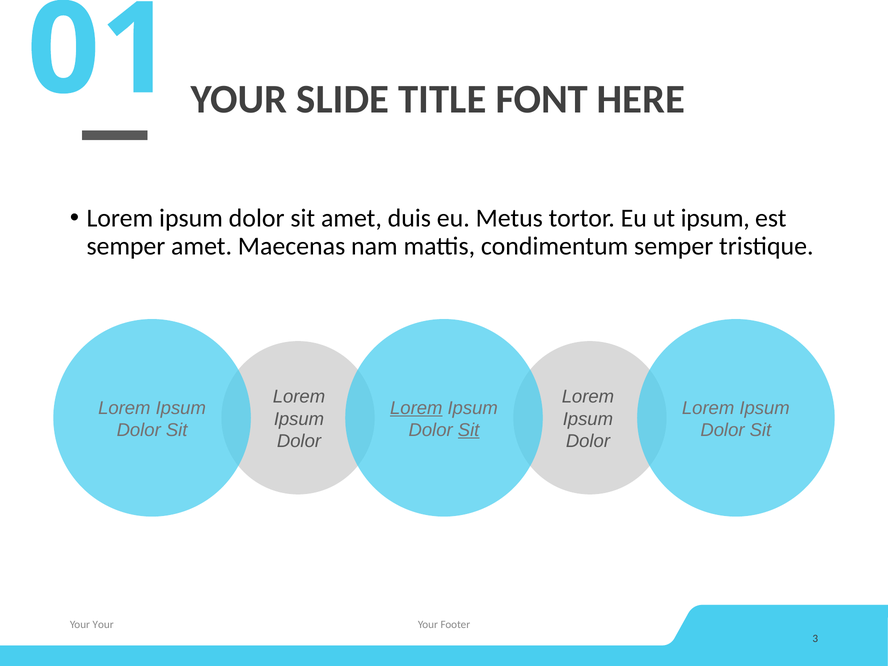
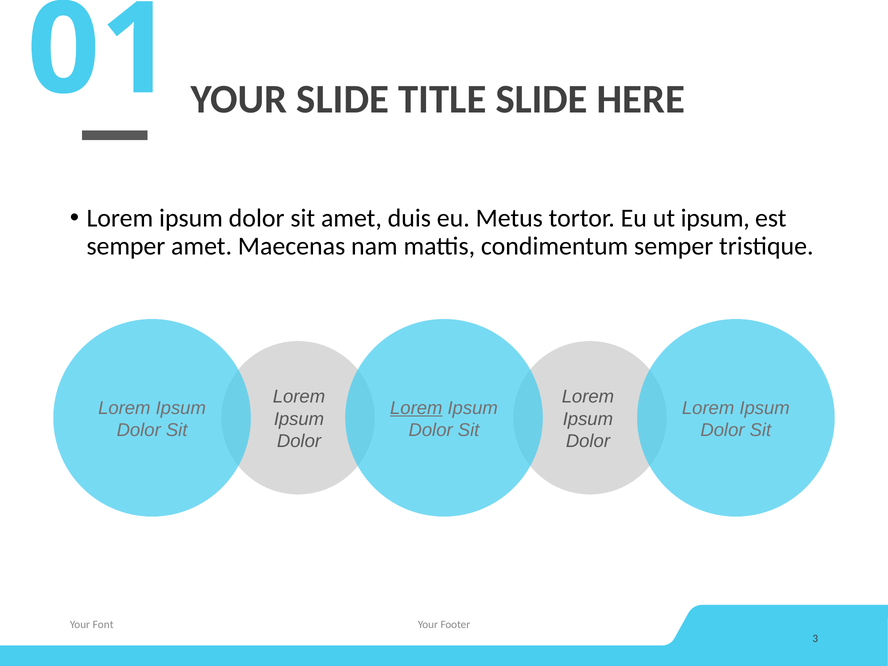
TITLE FONT: FONT -> SLIDE
Sit at (469, 430) underline: present -> none
Your at (103, 625): Your -> Font
